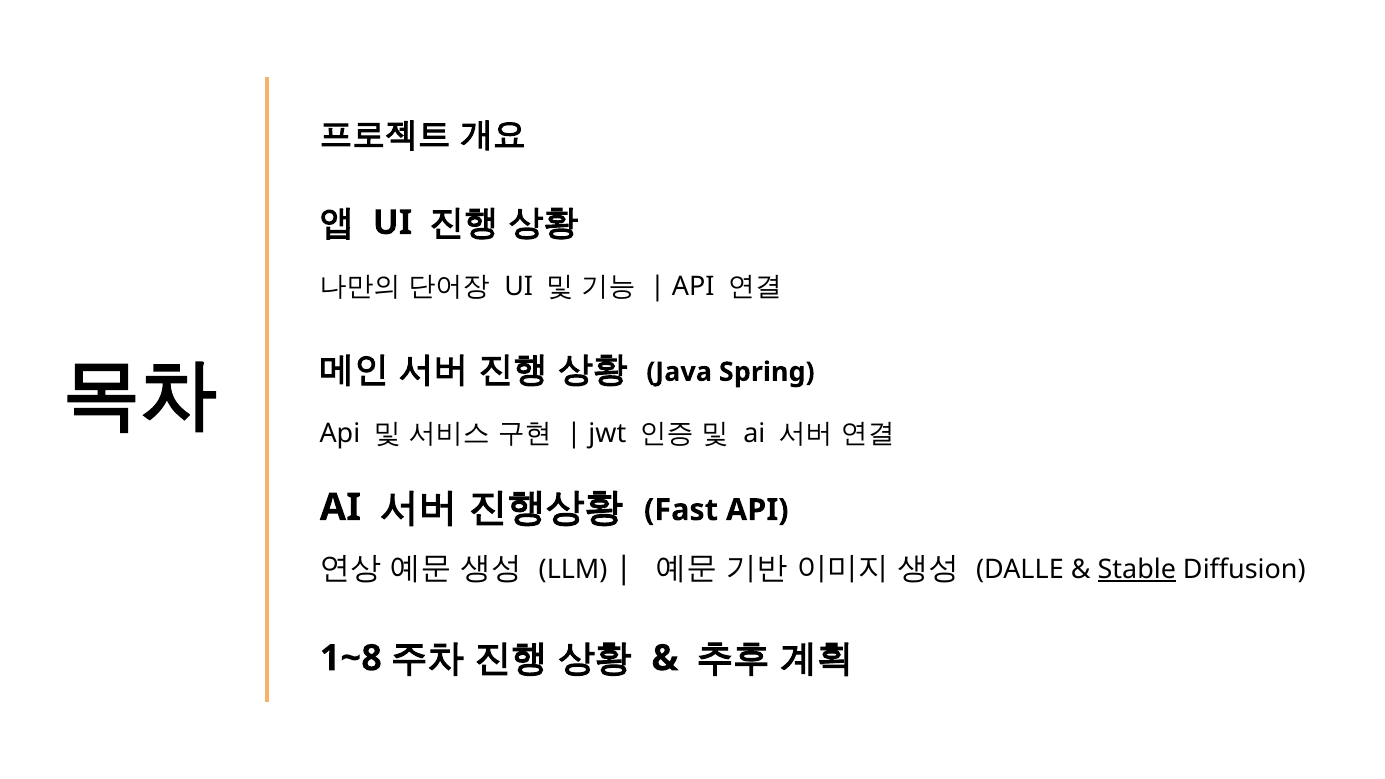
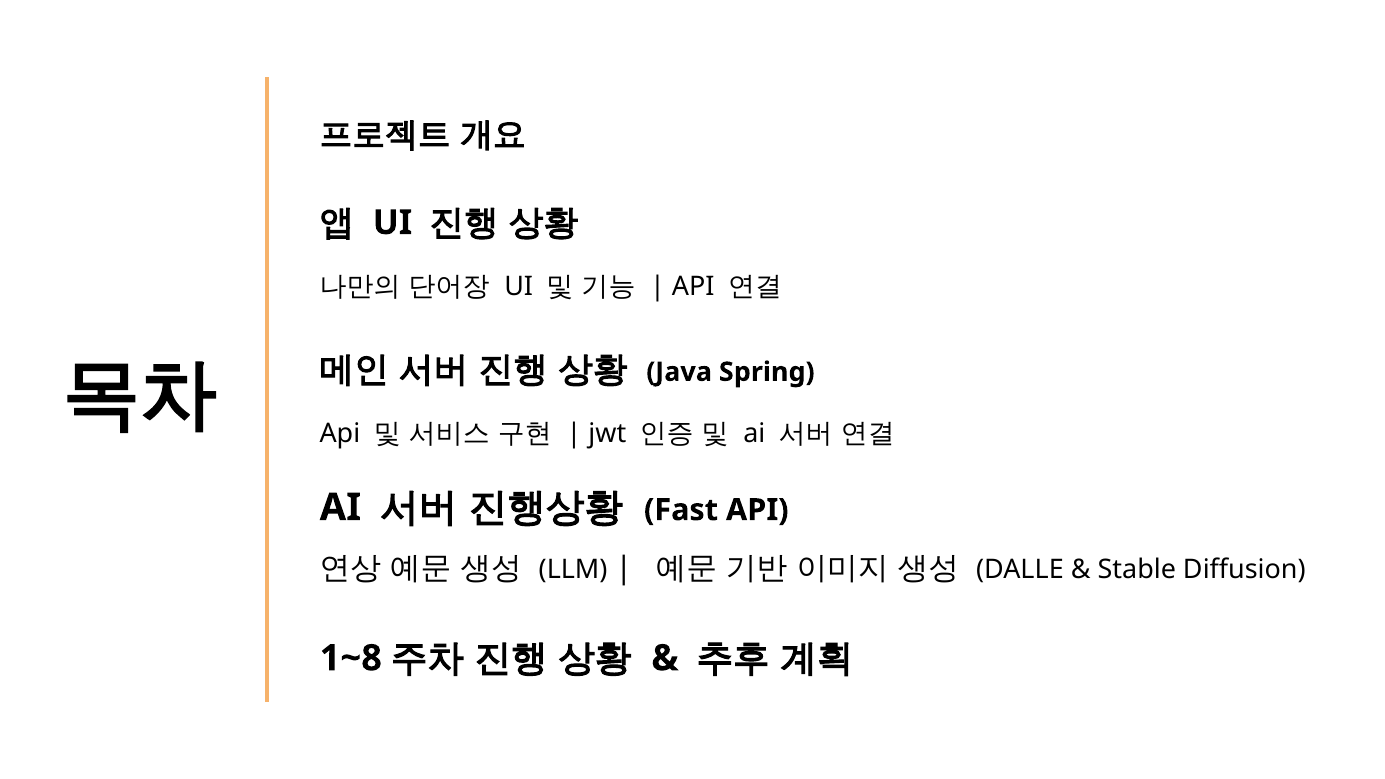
Stable underline: present -> none
